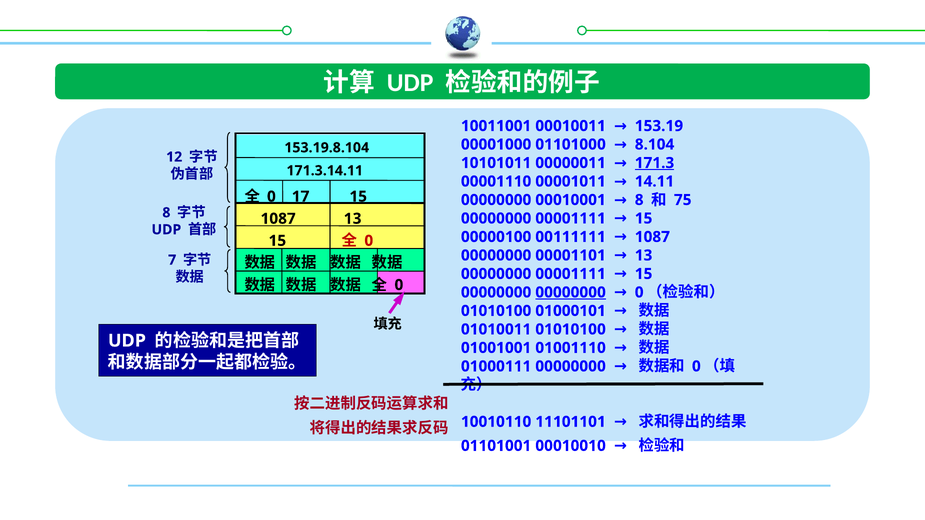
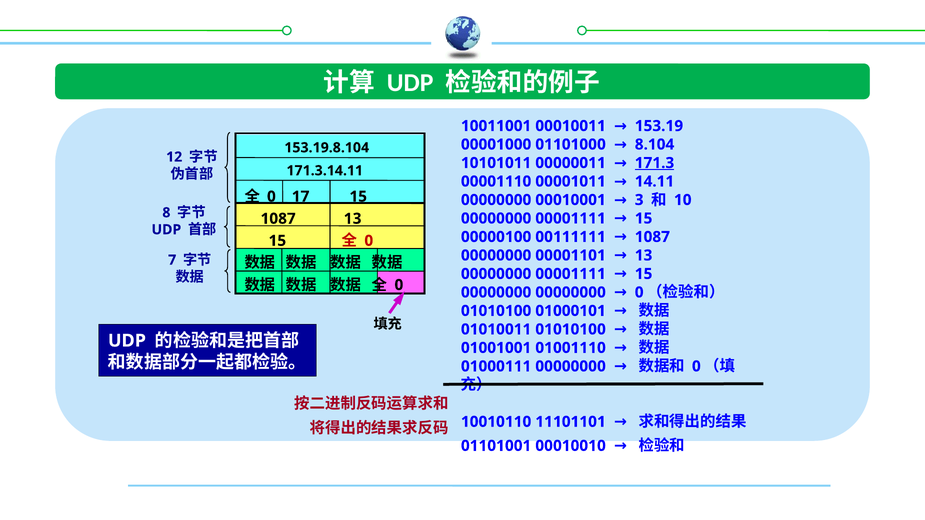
75: 75 -> 10
00010001 8: 8 -> 3
00000000 at (571, 293) underline: present -> none
